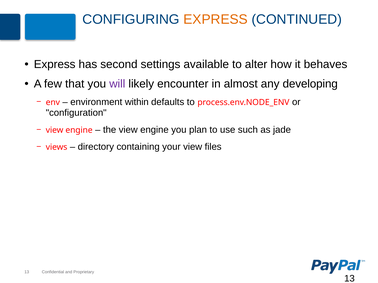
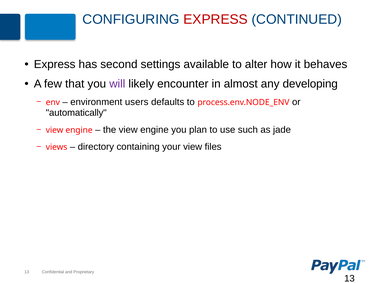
EXPRESS at (216, 19) colour: orange -> red
within: within -> users
configuration: configuration -> automatically
